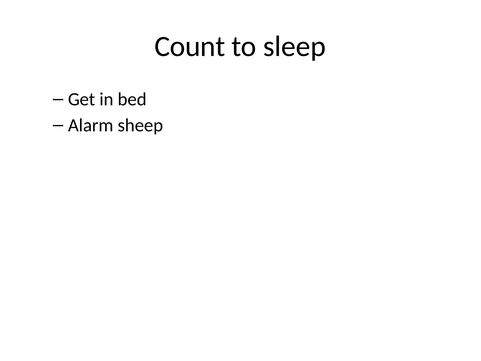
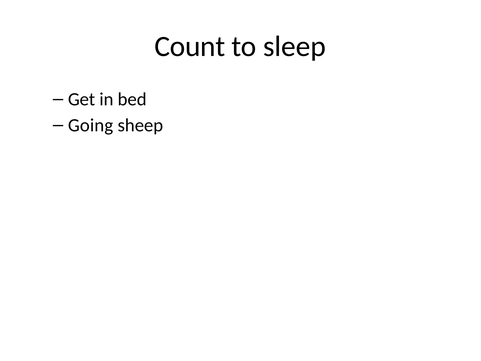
Alarm: Alarm -> Going
